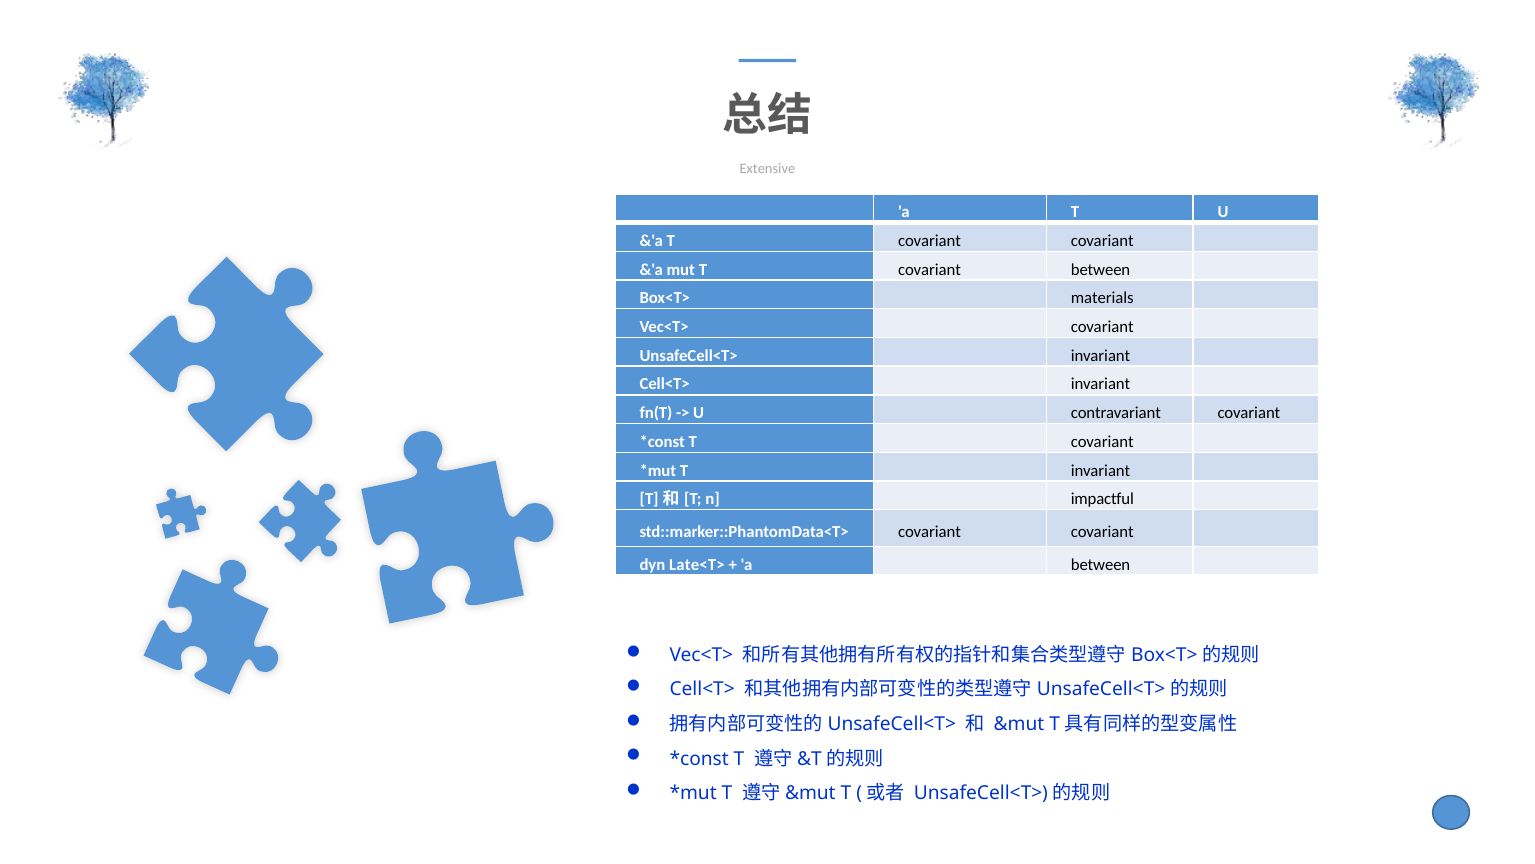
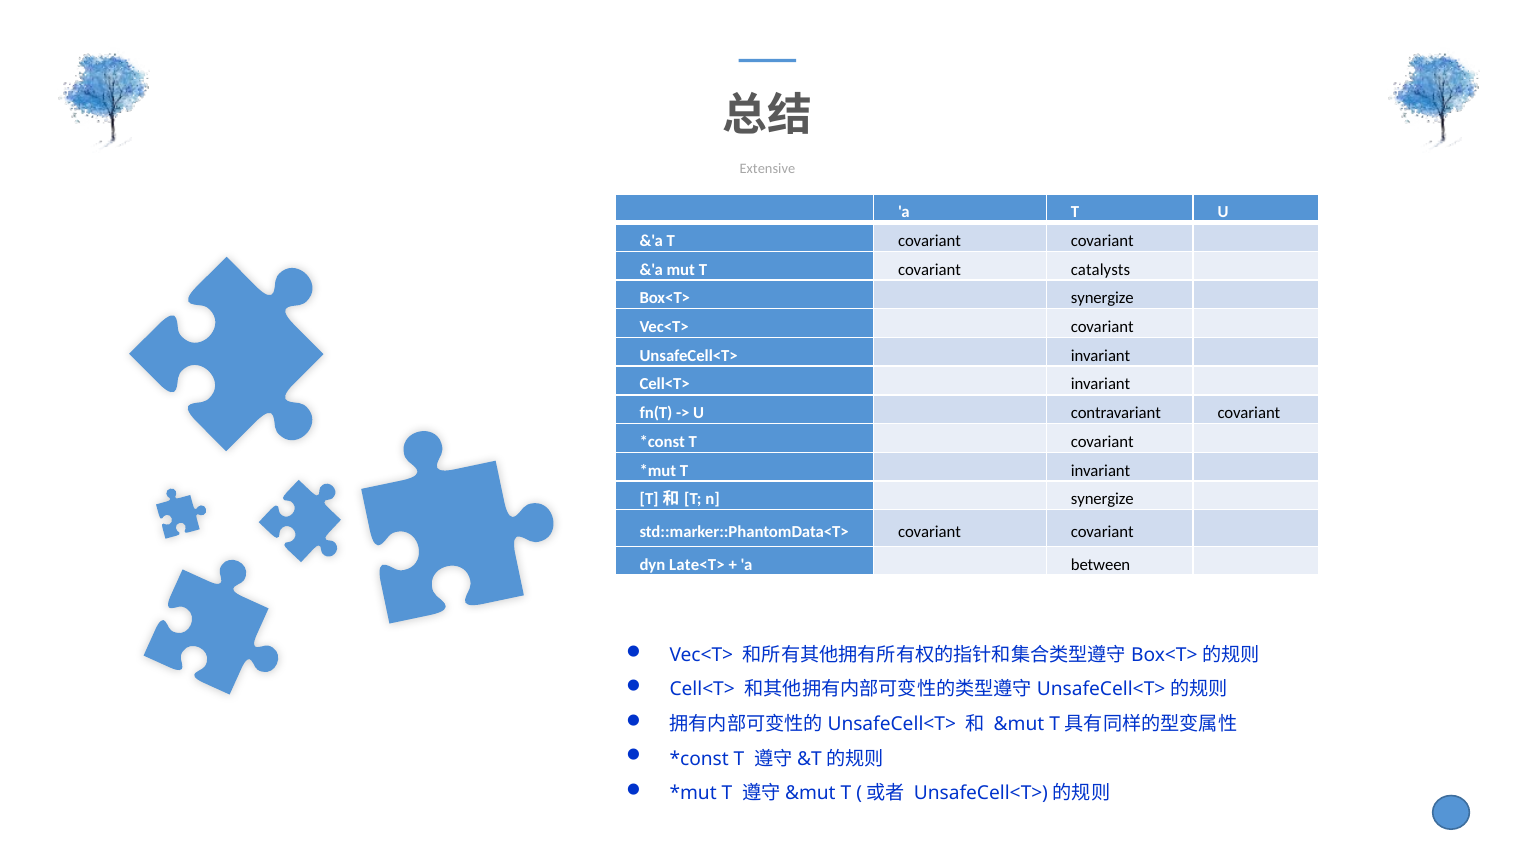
covariant between: between -> catalysts
Box<T> materials: materials -> synergize
n impactful: impactful -> synergize
